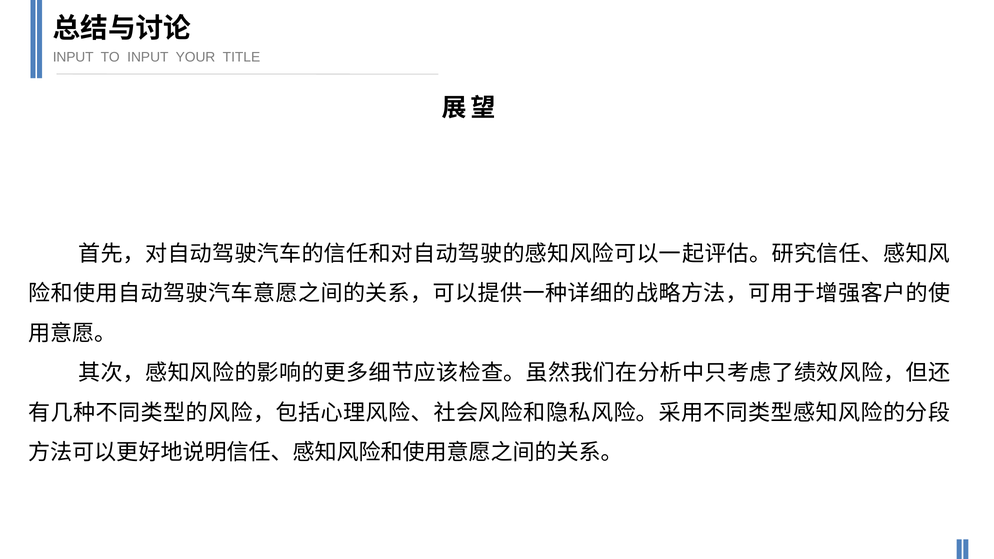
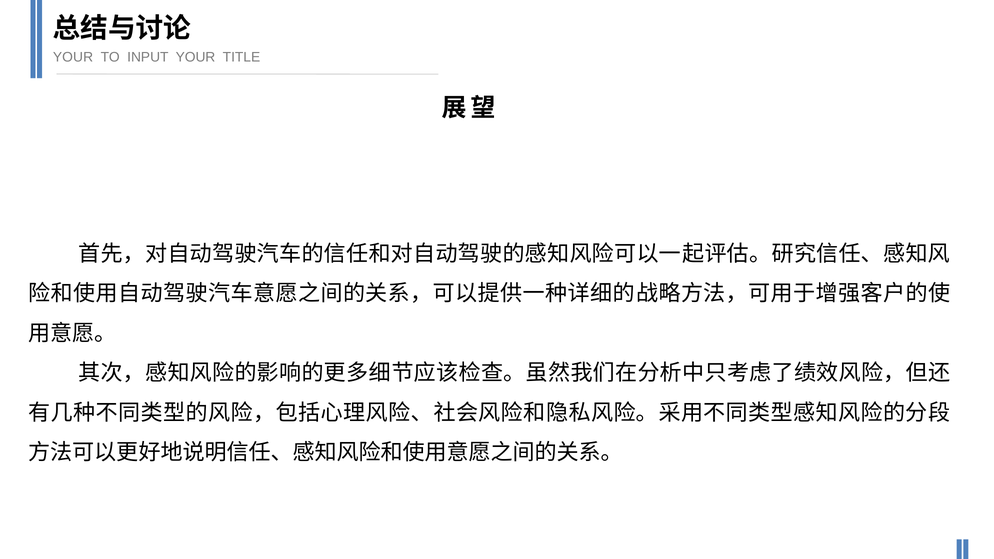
INPUT at (73, 57): INPUT -> YOUR
